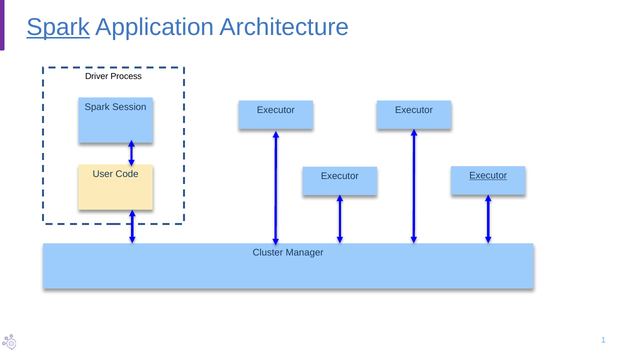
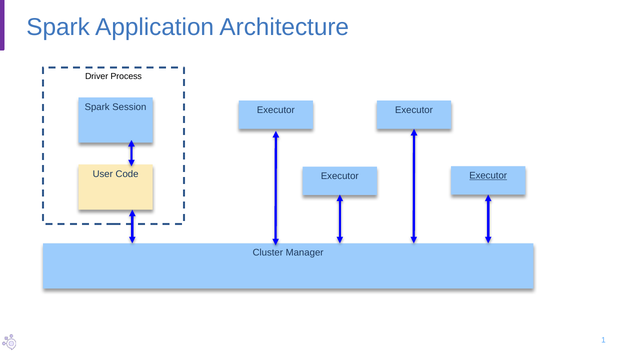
Spark at (58, 27) underline: present -> none
